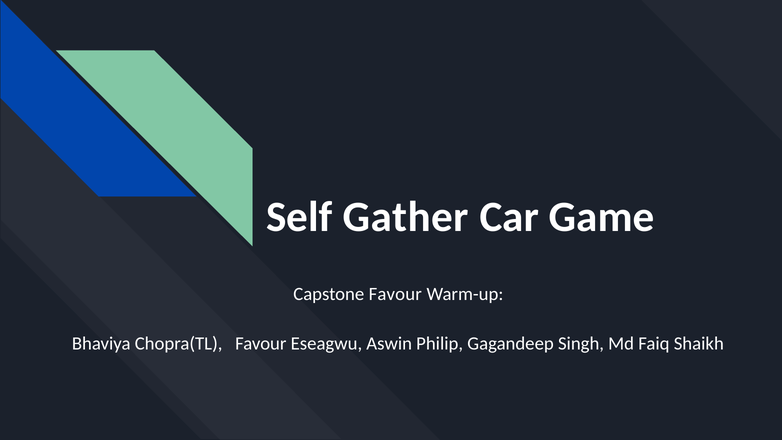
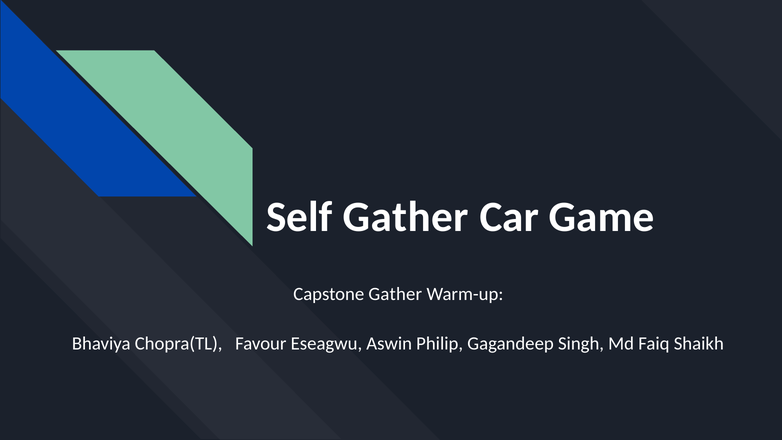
Capstone Favour: Favour -> Gather
